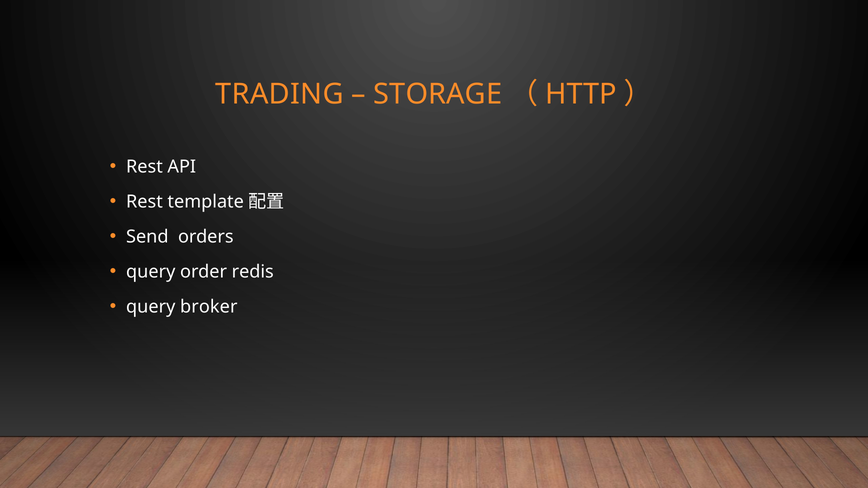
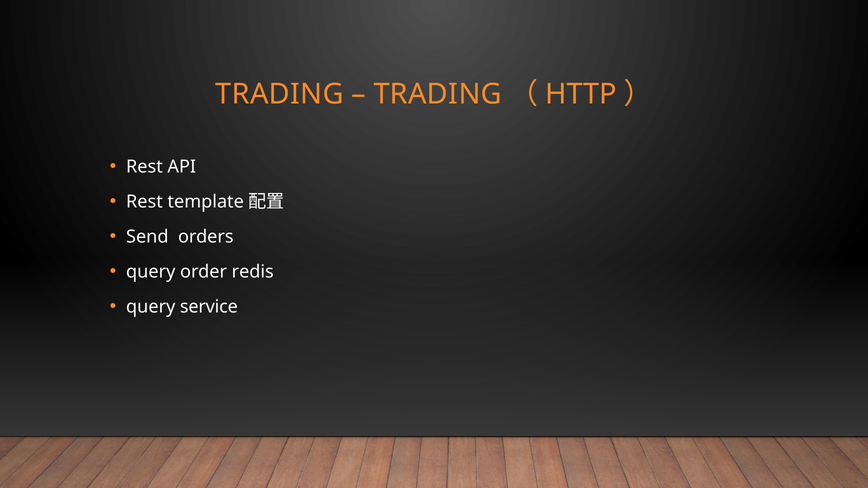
STORAGE at (438, 94): STORAGE -> TRADING
broker: broker -> service
